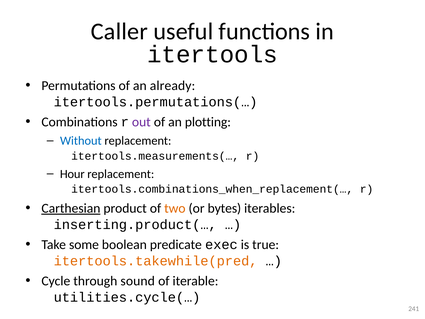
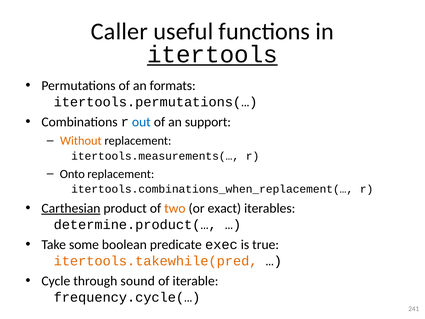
itertools underline: none -> present
already: already -> formats
out colour: purple -> blue
plotting: plotting -> support
Without colour: blue -> orange
Hour: Hour -> Onto
bytes: bytes -> exact
inserting.product(…: inserting.product(… -> determine.product(…
utilities.cycle(…: utilities.cycle(… -> frequency.cycle(…
